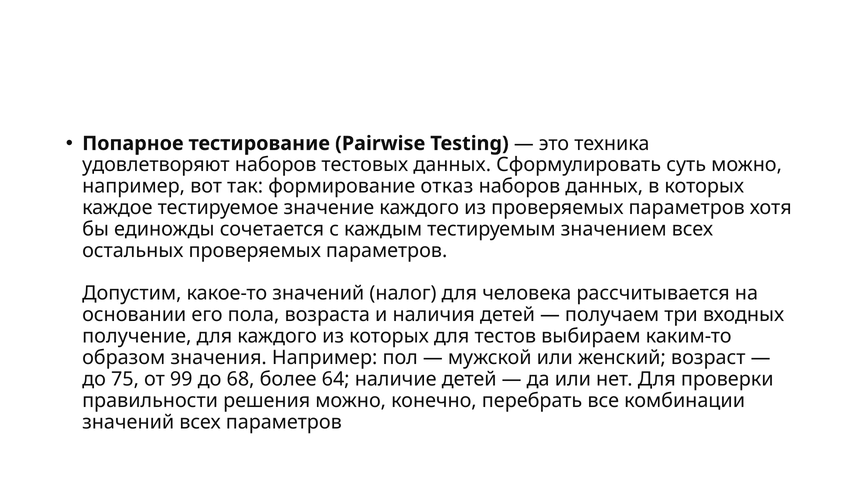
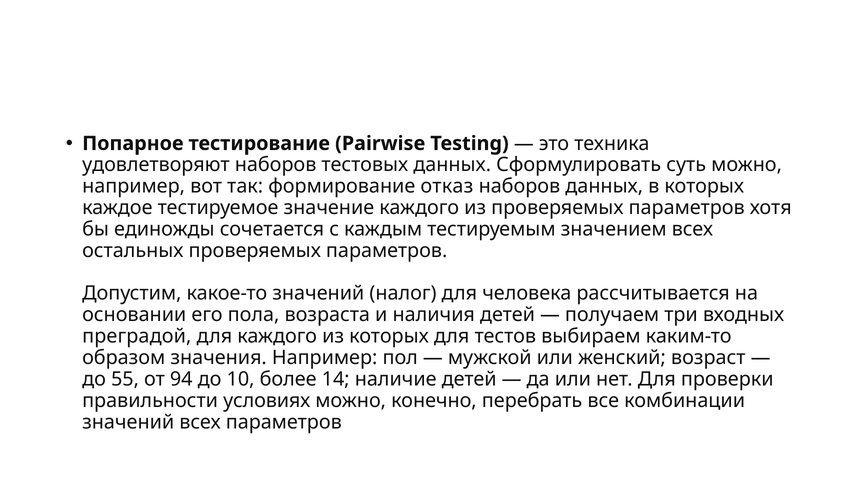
получение: получение -> преградой
75: 75 -> 55
99: 99 -> 94
68: 68 -> 10
64: 64 -> 14
решения: решения -> условиях
